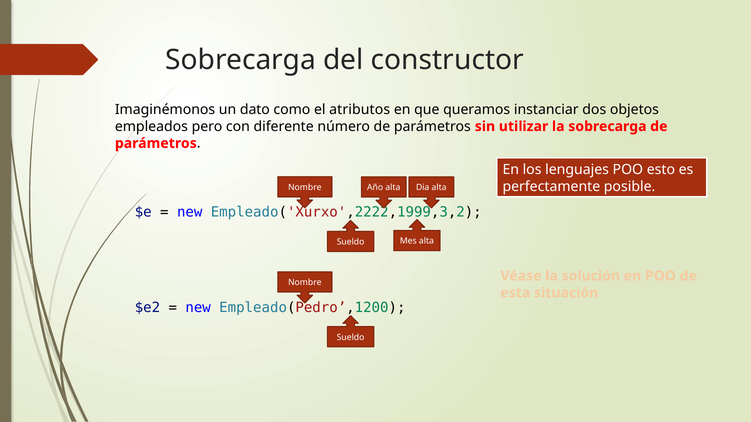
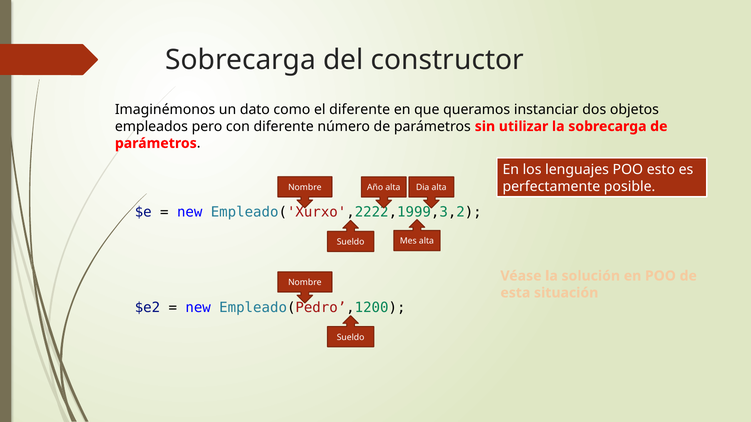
el atributos: atributos -> diferente
